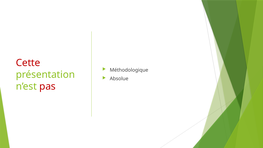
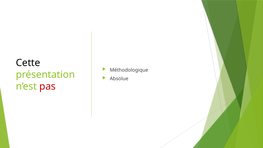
Cette colour: red -> black
